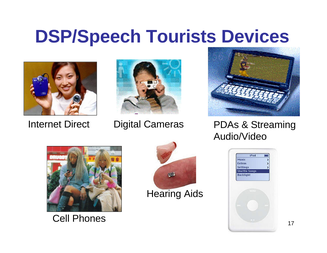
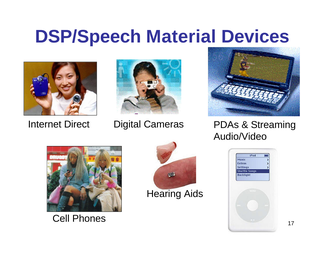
Tourists: Tourists -> Material
